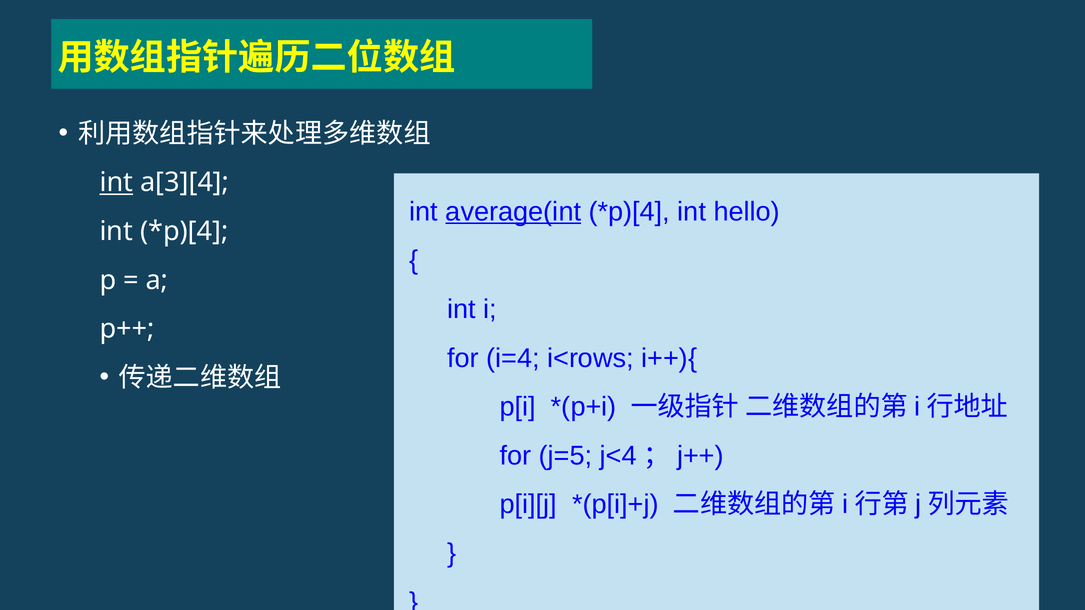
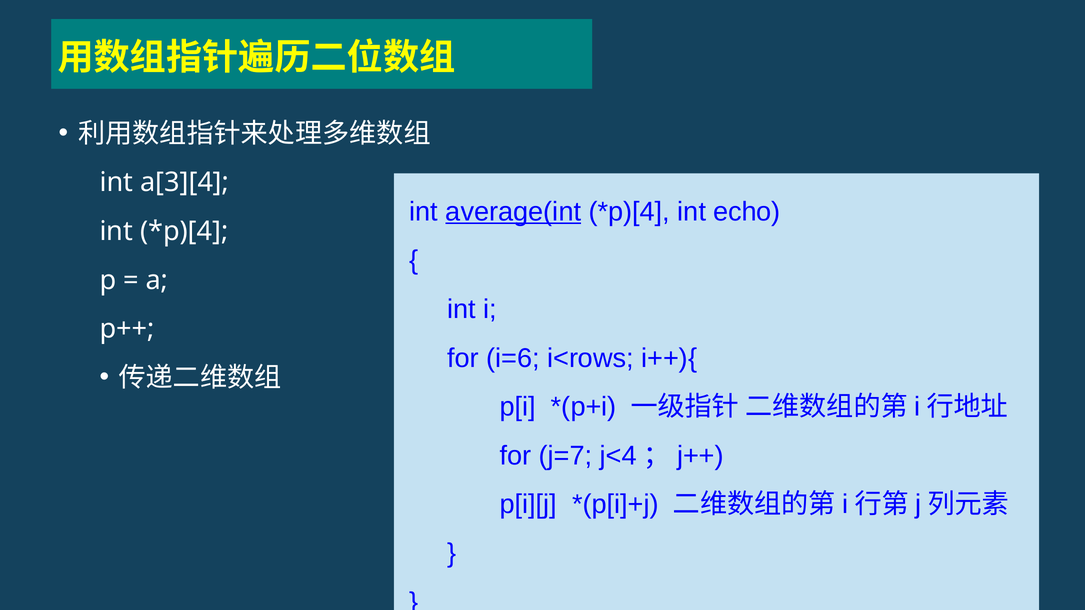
int at (116, 183) underline: present -> none
hello: hello -> echo
i=4: i=4 -> i=6
j=5: j=5 -> j=7
